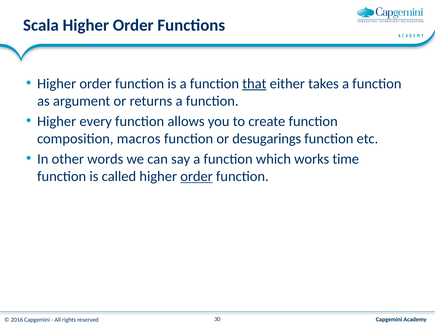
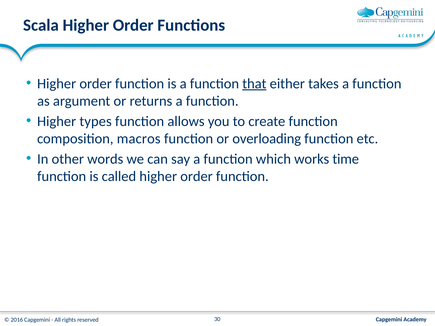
every: every -> types
desugarings: desugarings -> overloading
order at (197, 177) underline: present -> none
